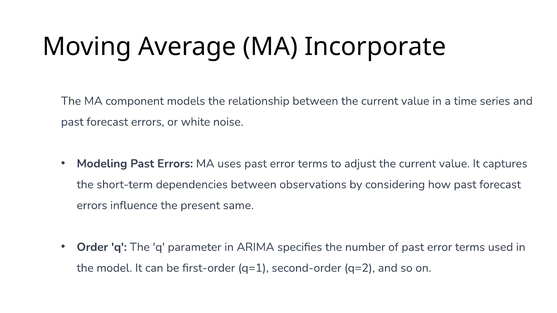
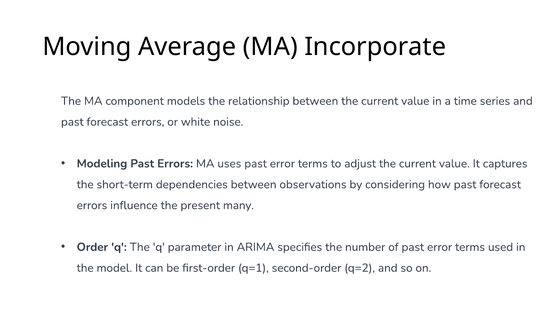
same: same -> many
